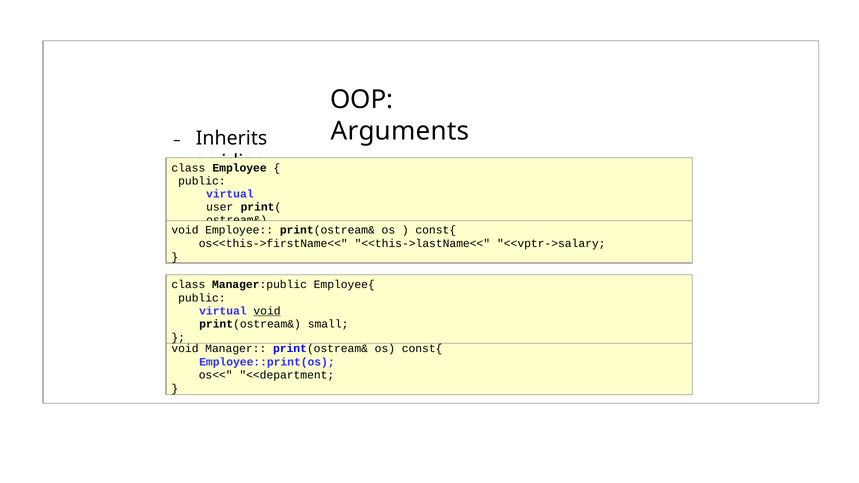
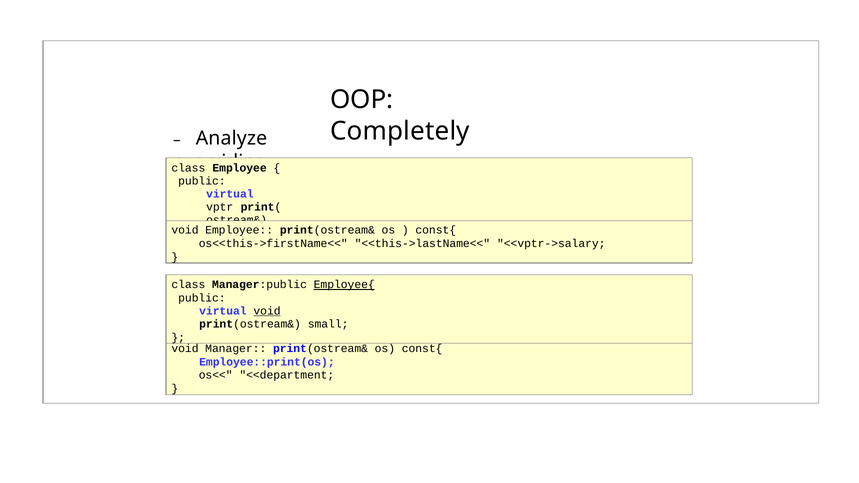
Arguments: Arguments -> Completely
Inherits: Inherits -> Analyze
user: user -> vptr
Employee{ underline: none -> present
